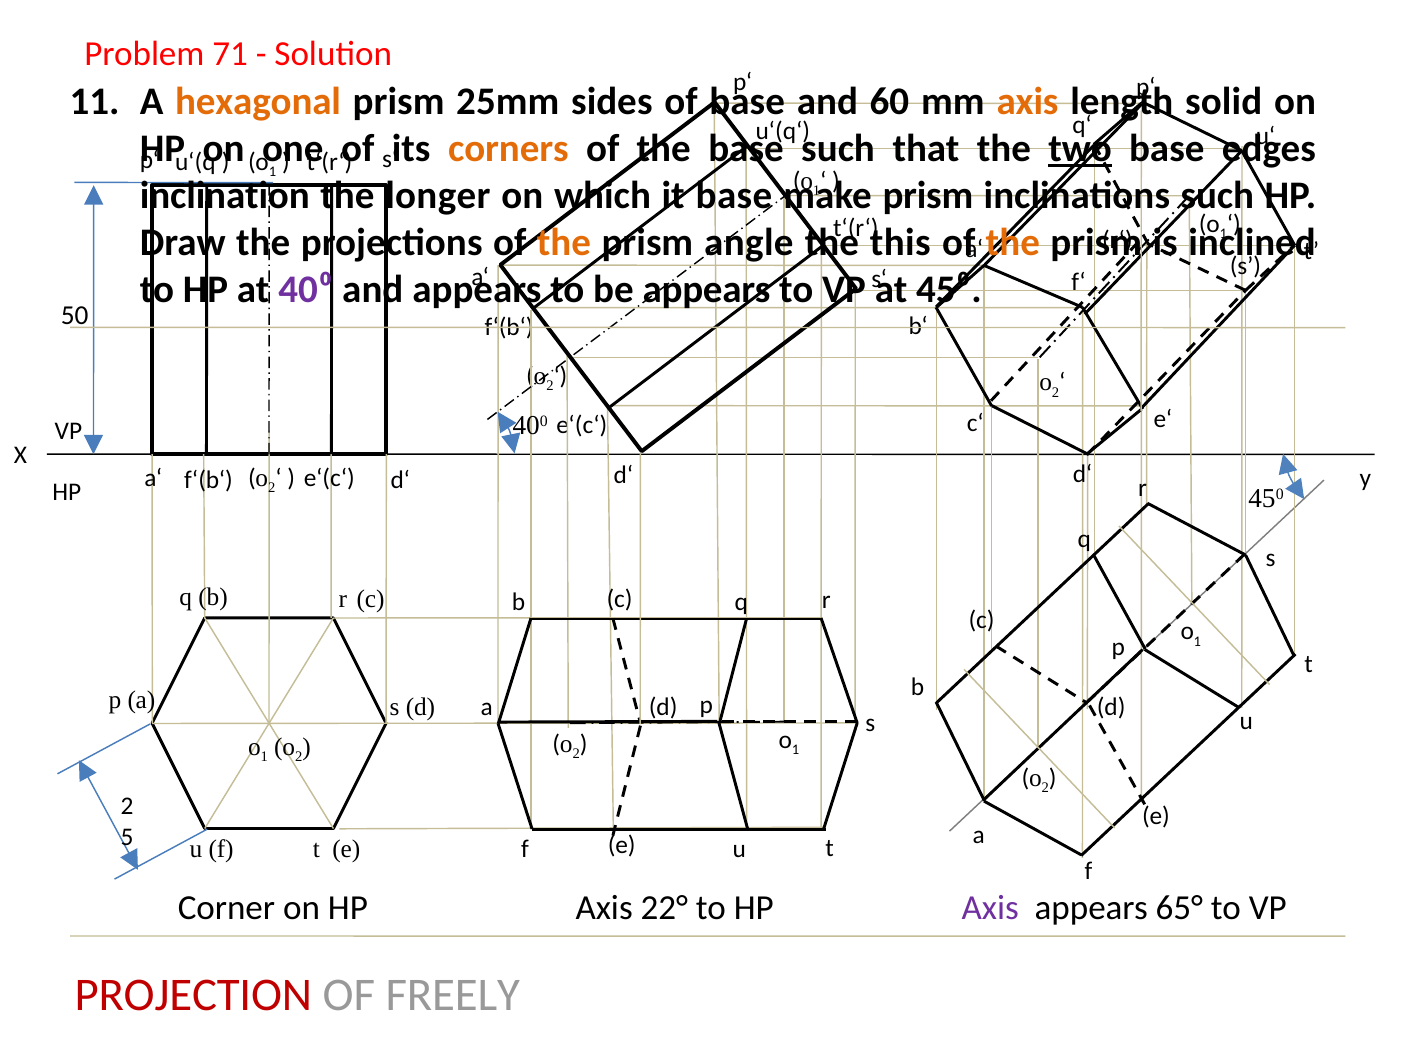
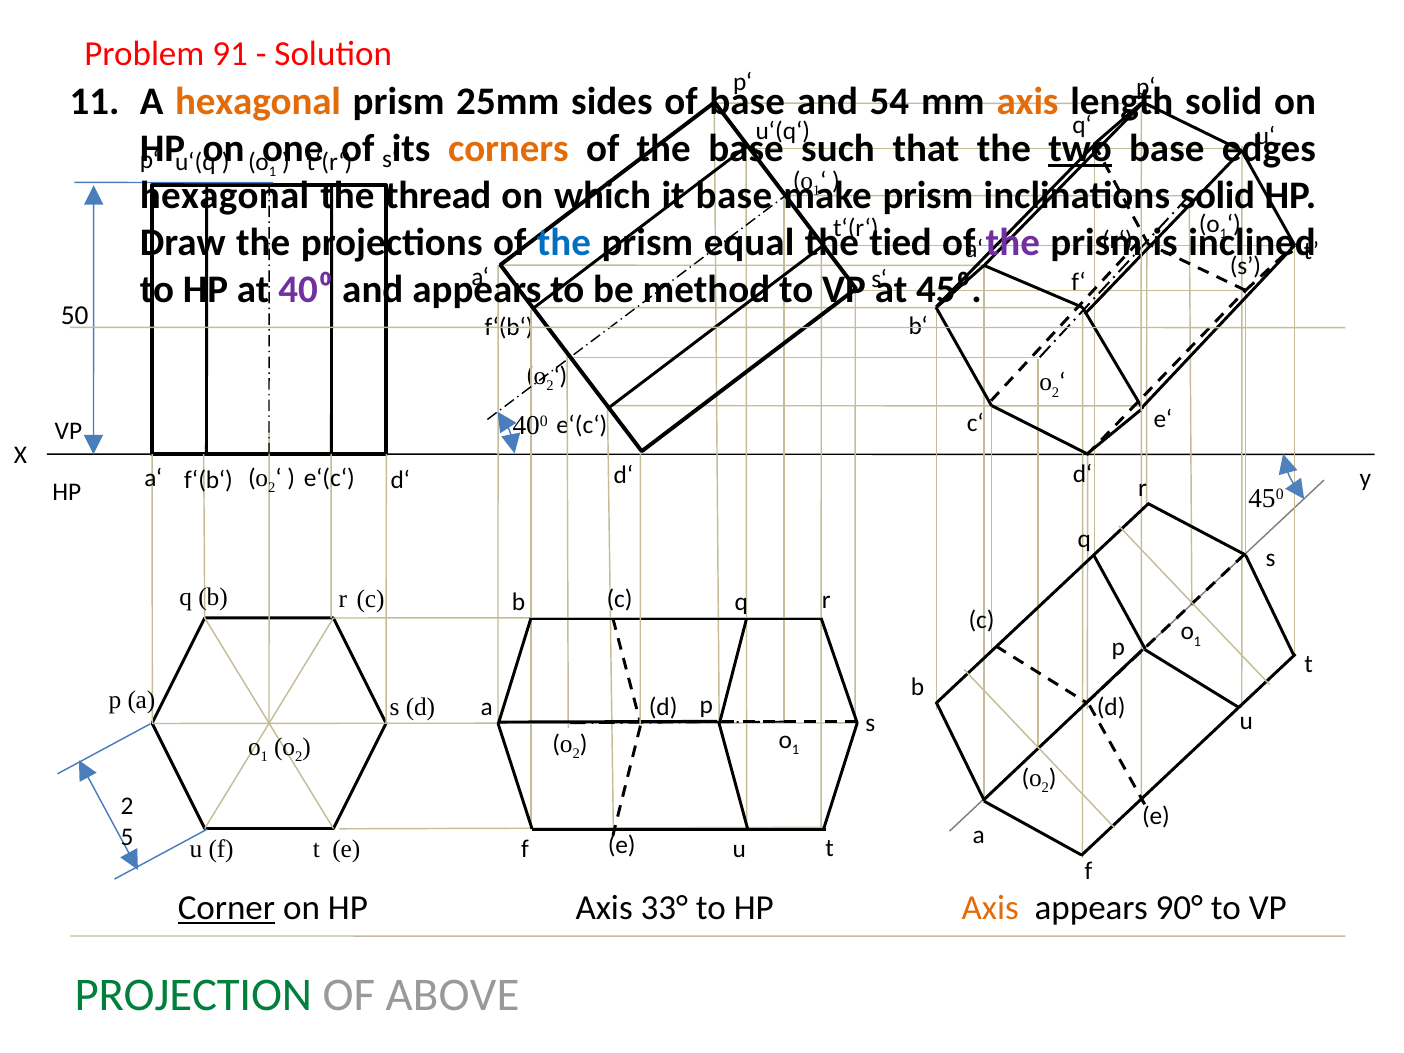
71: 71 -> 91
60: 60 -> 54
inclination at (225, 196): inclination -> hexagonal
longer: longer -> thread
inclinations such: such -> solid
the at (564, 242) colour: orange -> blue
angle: angle -> equal
this: this -> tied
the at (1013, 242) colour: orange -> purple
be appears: appears -> method
Corner underline: none -> present
22°: 22° -> 33°
Axis at (990, 908) colour: purple -> orange
65°: 65° -> 90°
PROJECTION colour: red -> green
FREELY: FREELY -> ABOVE
